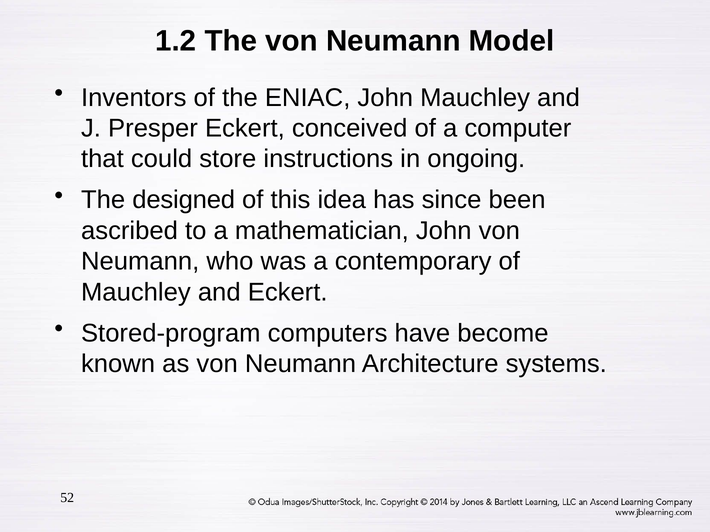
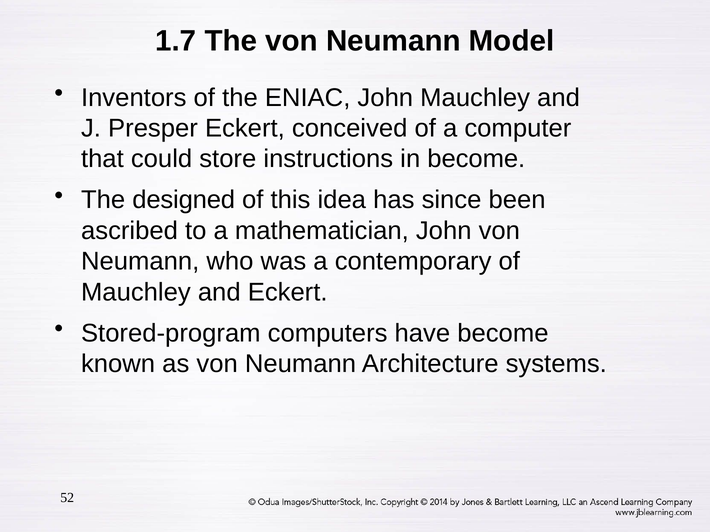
1.2: 1.2 -> 1.7
in ongoing: ongoing -> become
